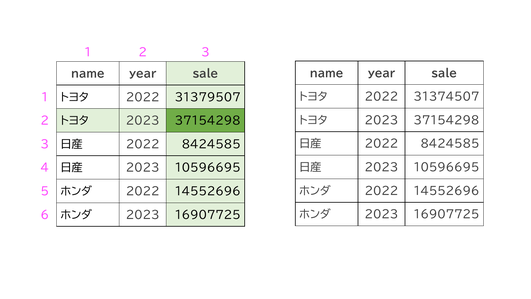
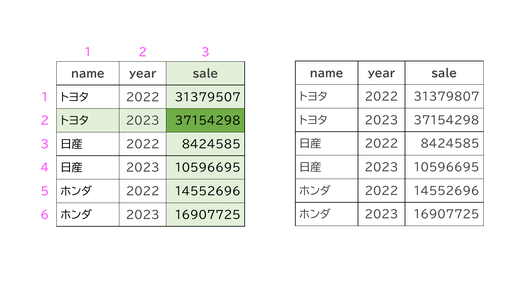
31374507: 31374507 -> 31379807
